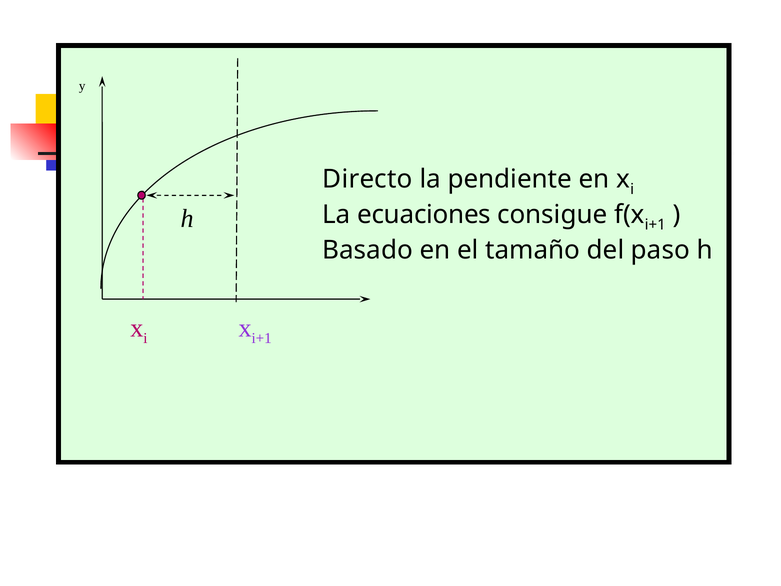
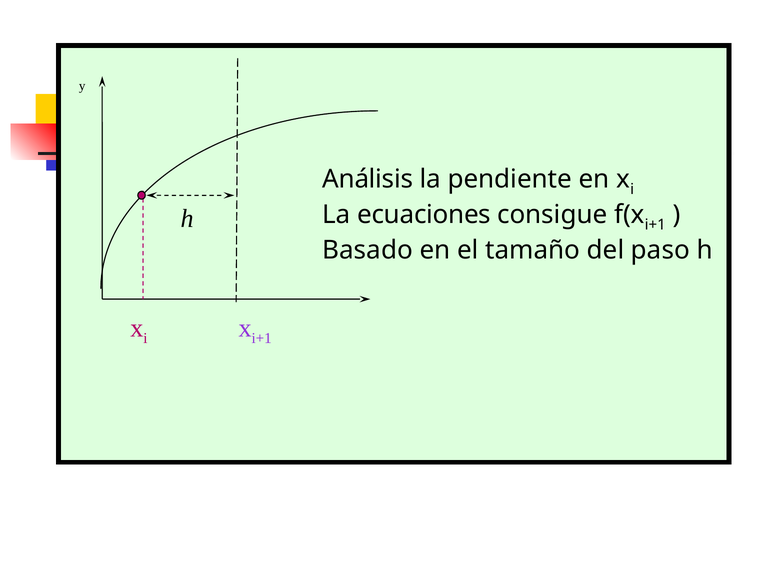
Directo: Directo -> Análisis
